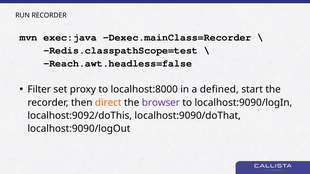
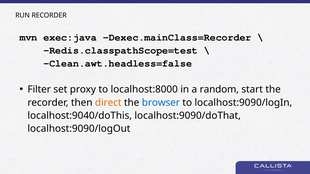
Reach.awt.headless=false: Reach.awt.headless=false -> Clean.awt.headless=false
defined: defined -> random
browser colour: purple -> blue
localhost:9092/doThis: localhost:9092/doThis -> localhost:9040/doThis
